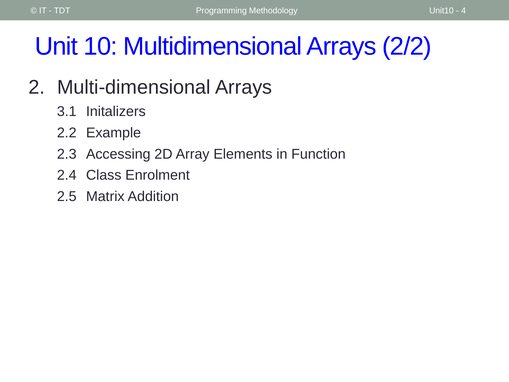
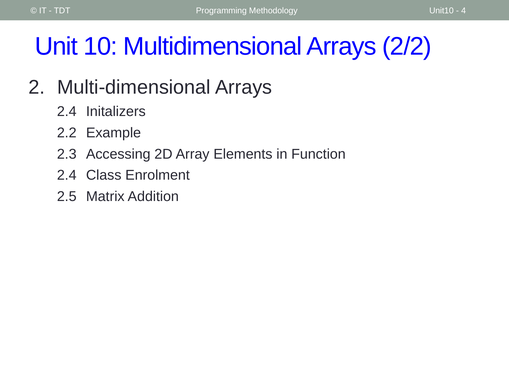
3.1 at (67, 111): 3.1 -> 2.4
